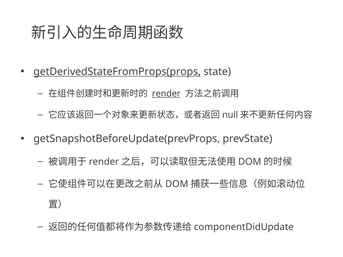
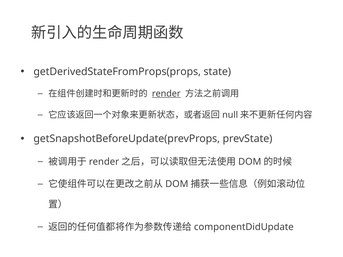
getDerivedStateFromProps(props underline: present -> none
